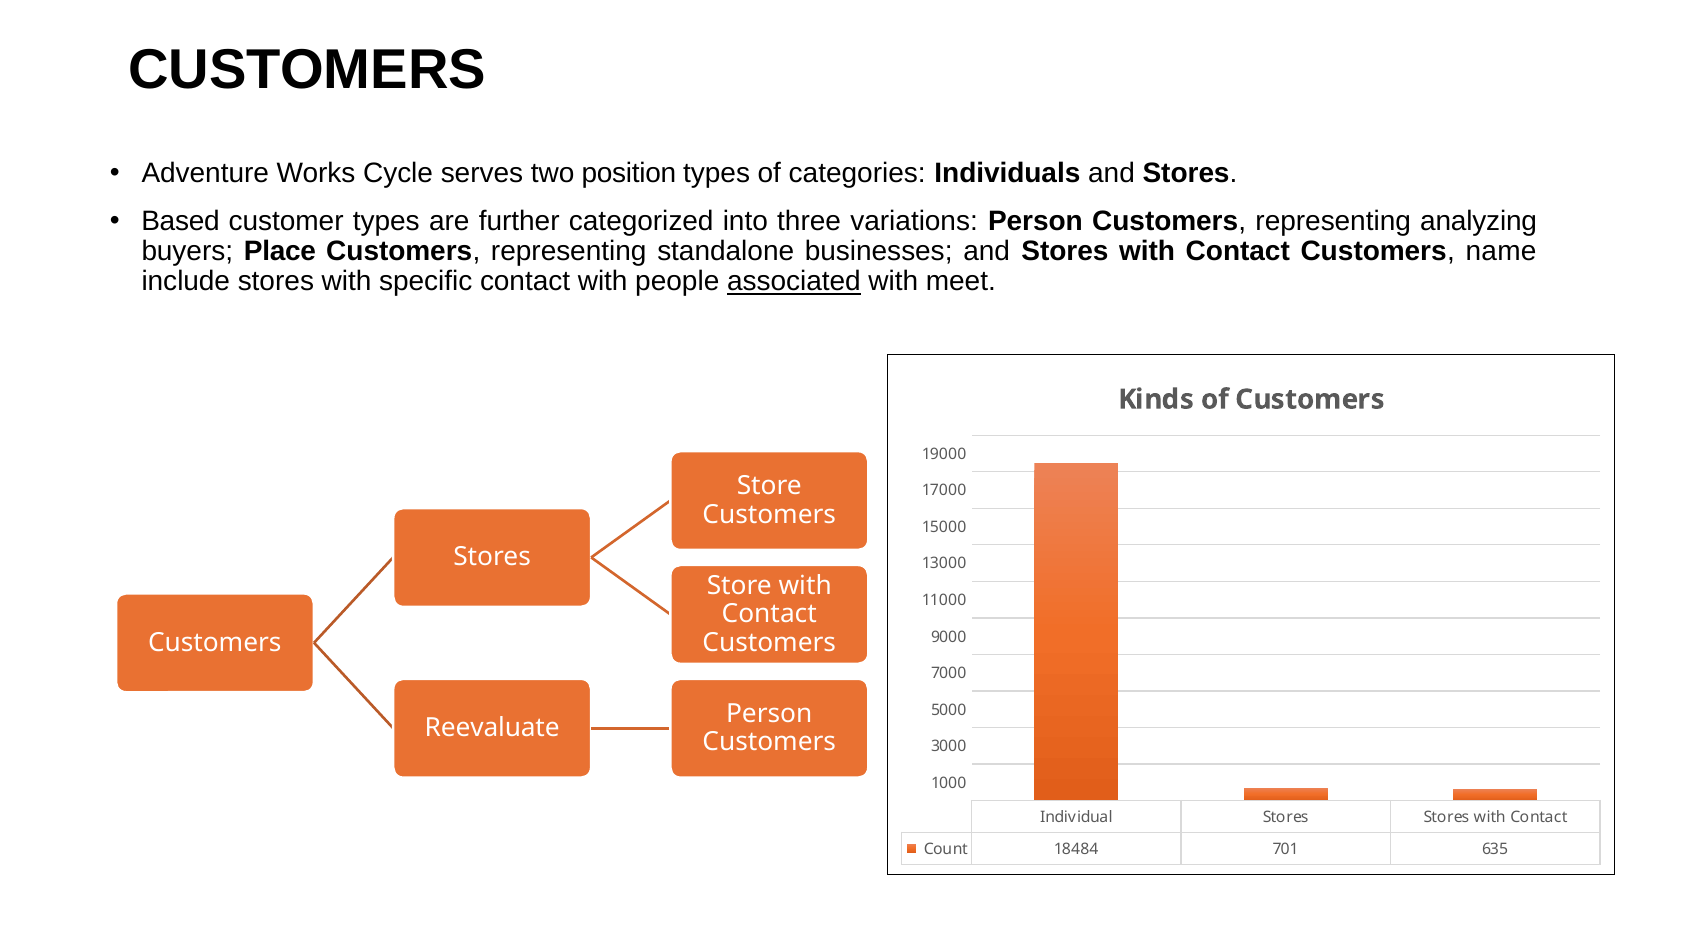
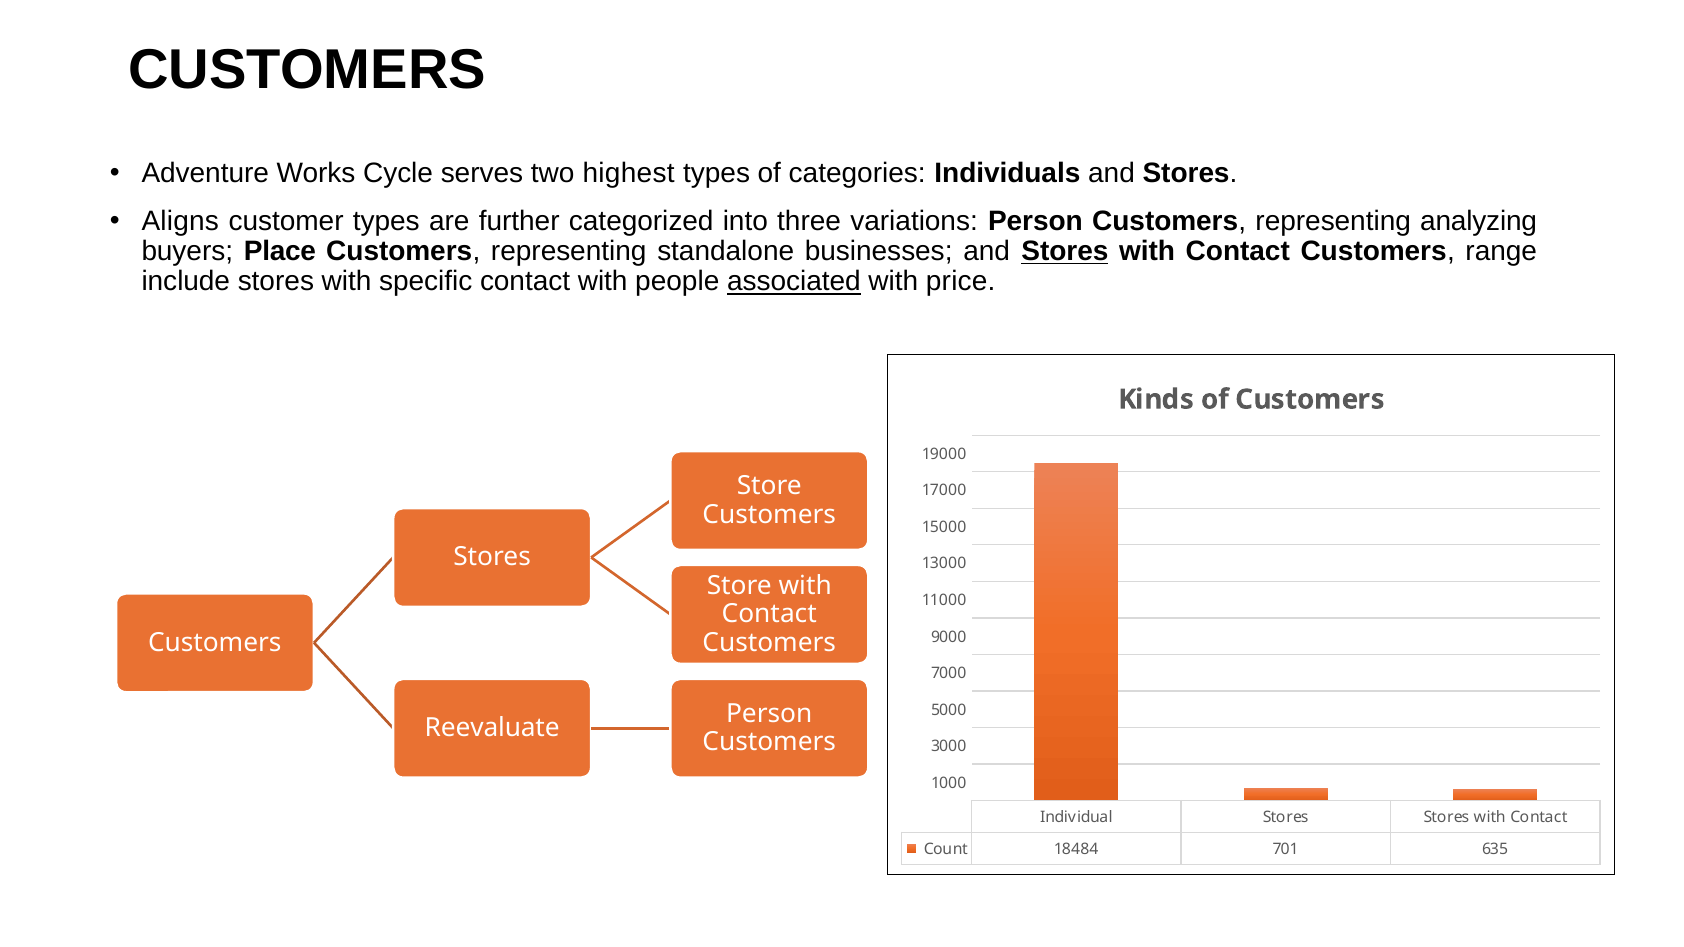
position: position -> highest
Based: Based -> Aligns
Stores at (1065, 251) underline: none -> present
name: name -> range
meet: meet -> price
